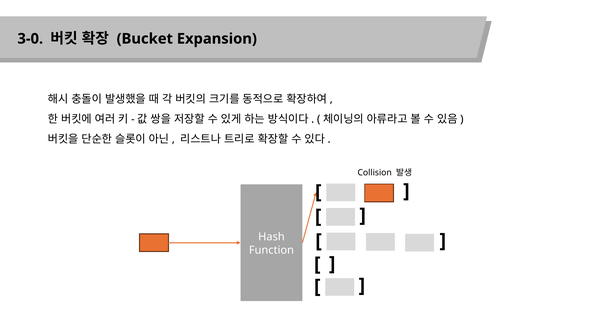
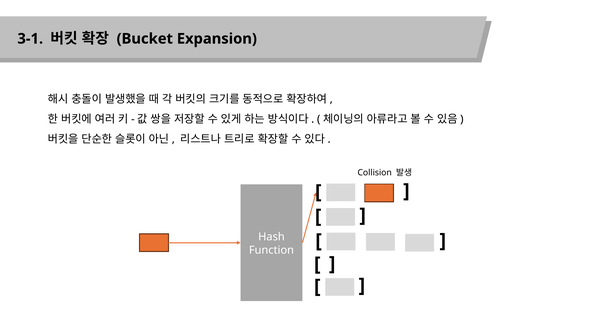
3-0: 3-0 -> 3-1
